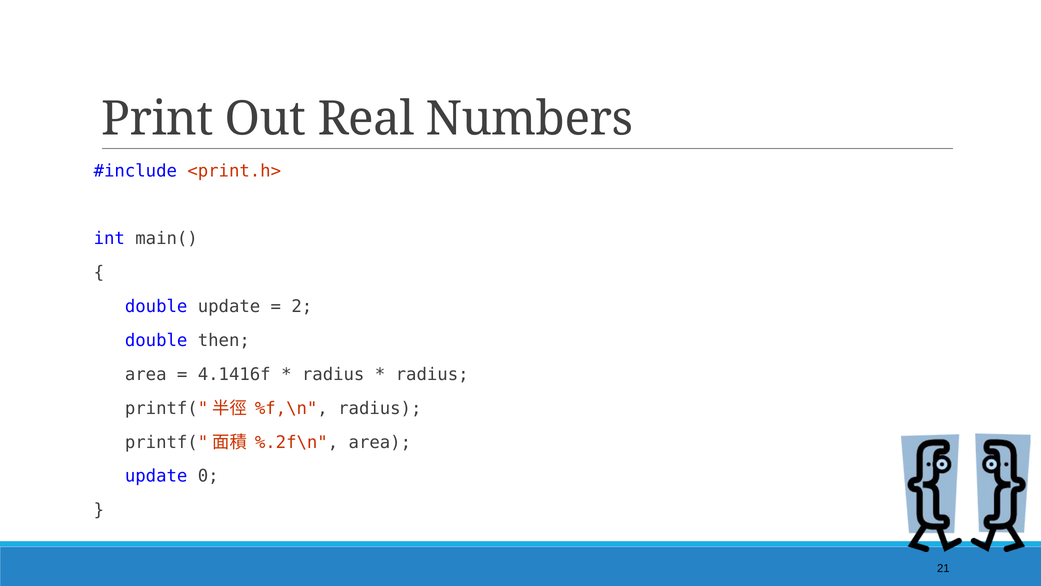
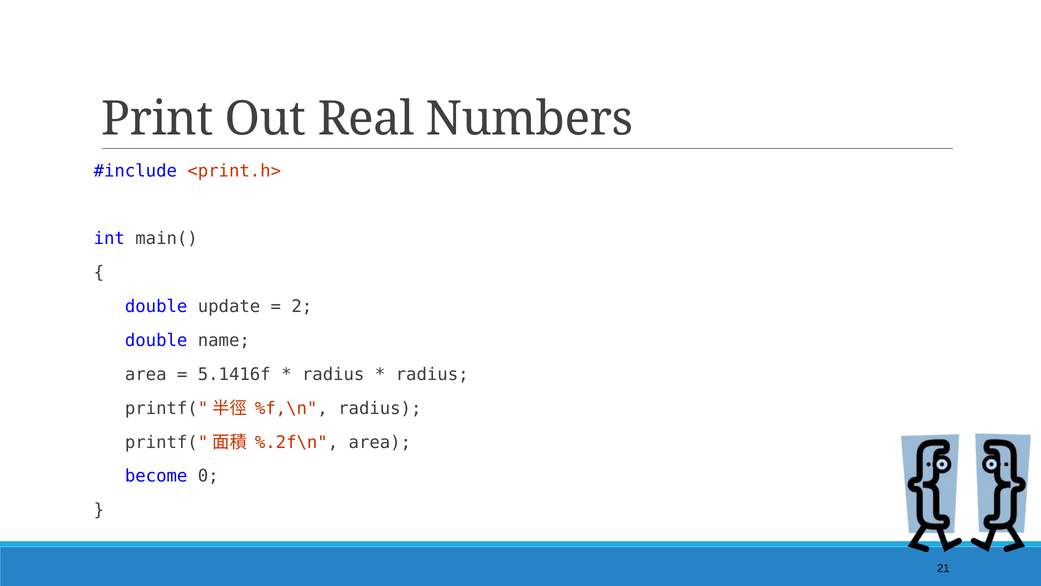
then: then -> name
4.1416f: 4.1416f -> 5.1416f
update at (156, 476): update -> become
